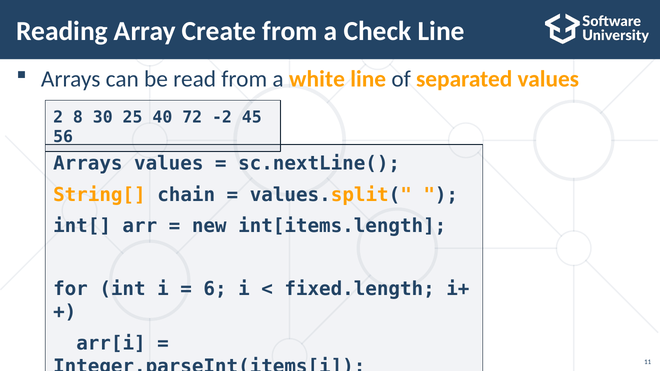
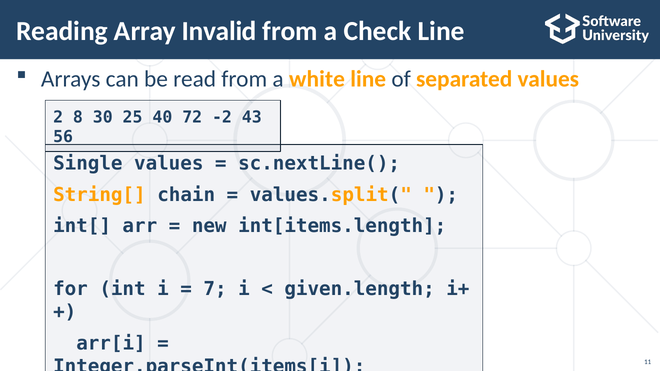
Create: Create -> Invalid
45: 45 -> 43
Arrays at (88, 163): Arrays -> Single
6: 6 -> 7
fixed.length: fixed.length -> given.length
